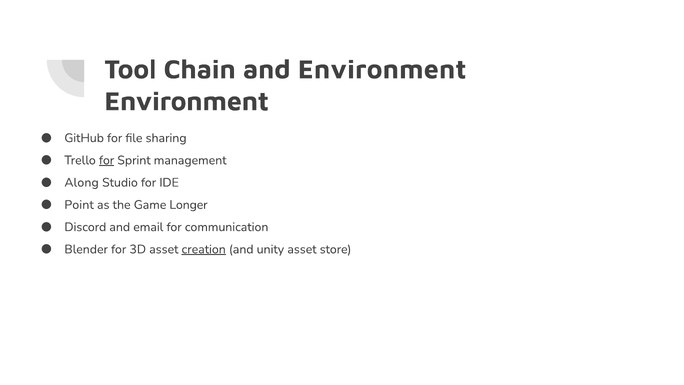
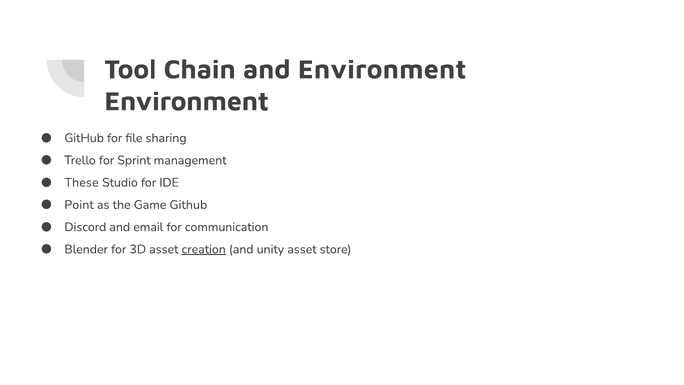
for at (107, 160) underline: present -> none
Along: Along -> These
Game Longer: Longer -> Github
